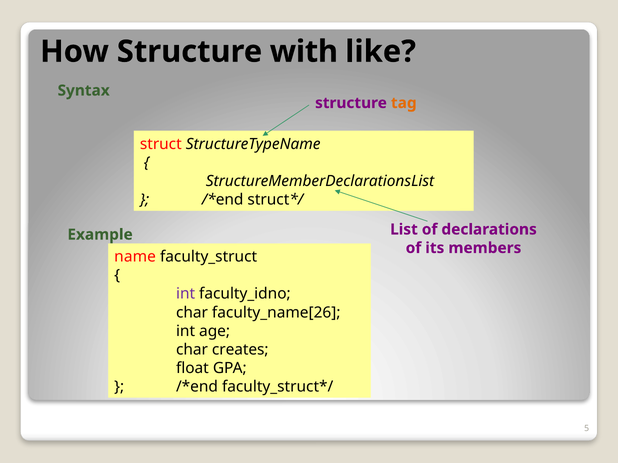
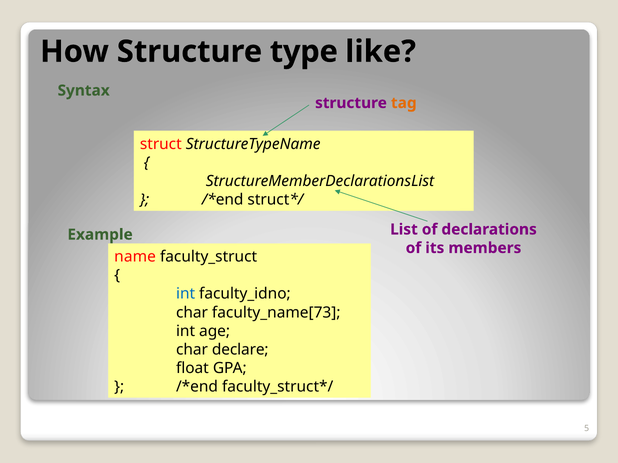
with: with -> type
int at (186, 294) colour: purple -> blue
faculty_name[26: faculty_name[26 -> faculty_name[73
creates: creates -> declare
